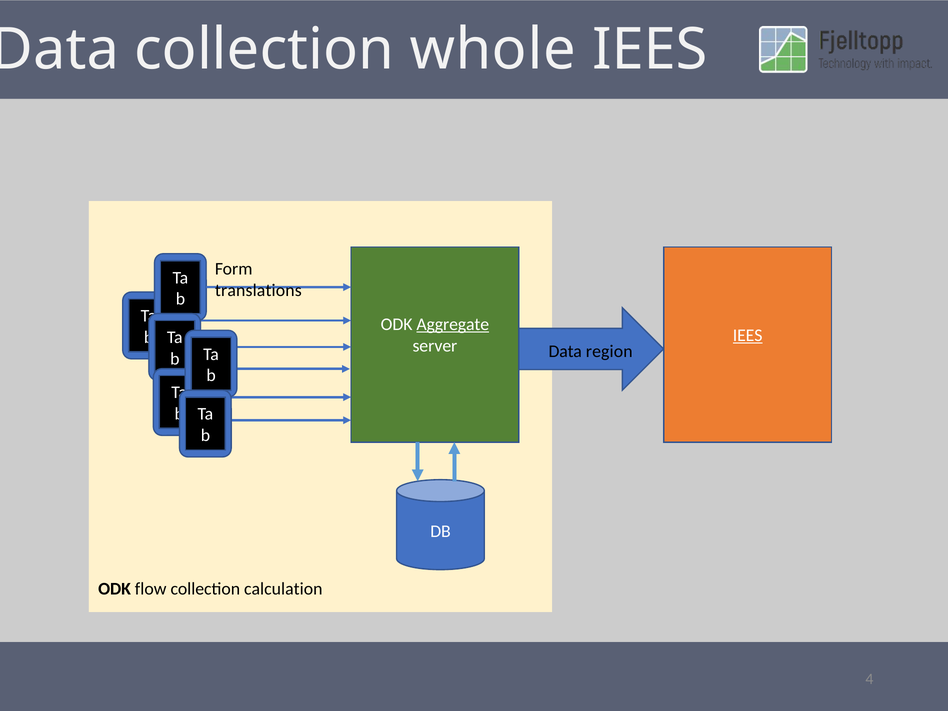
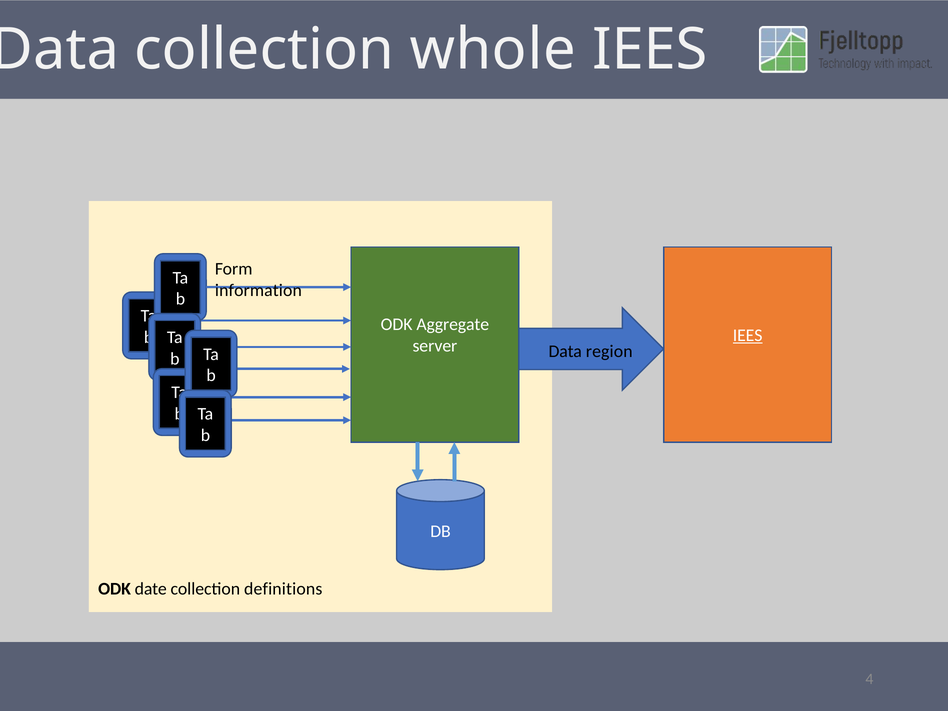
translations: translations -> information
Aggregate underline: present -> none
flow: flow -> date
calculation: calculation -> definitions
